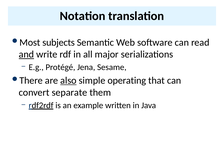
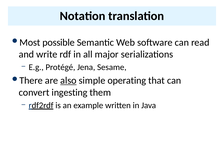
subjects: subjects -> possible
and underline: present -> none
separate: separate -> ingesting
